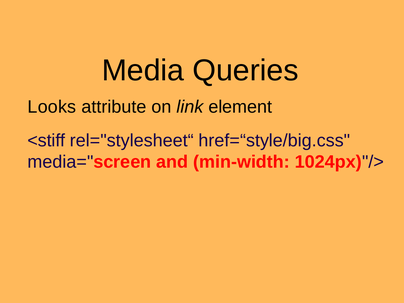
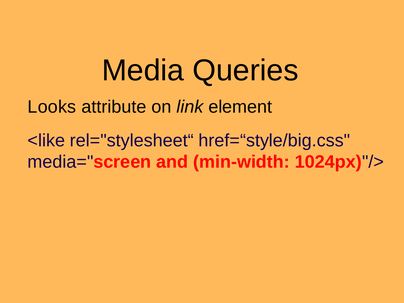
<stiff: <stiff -> <like
